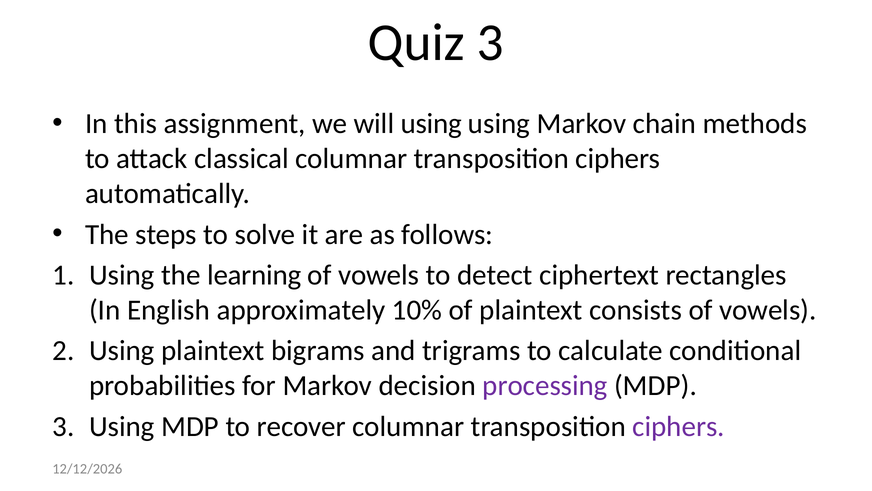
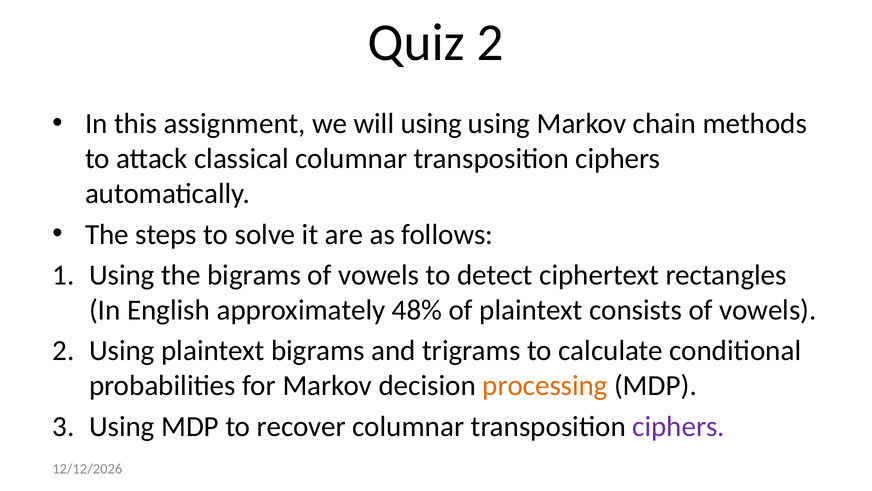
Quiz 3: 3 -> 2
the learning: learning -> bigrams
10%: 10% -> 48%
processing colour: purple -> orange
